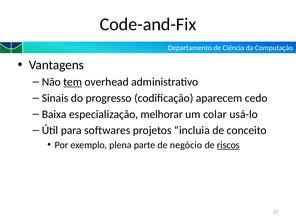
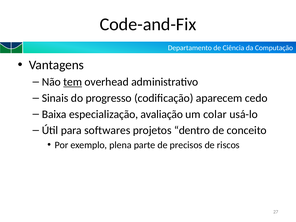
melhorar: melhorar -> avaliação
incluia: incluia -> dentro
negócio: negócio -> precisos
riscos underline: present -> none
